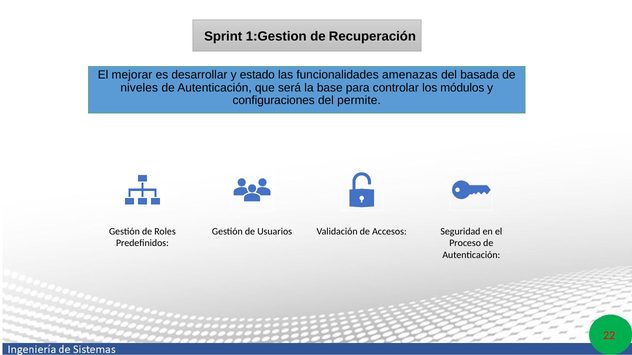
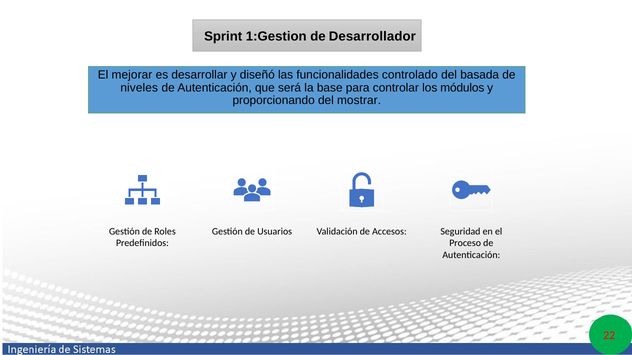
Recuperación: Recuperación -> Desarrollador
estado: estado -> diseñó
amenazas: amenazas -> controlado
configuraciones: configuraciones -> proporcionando
permite: permite -> mostrar
